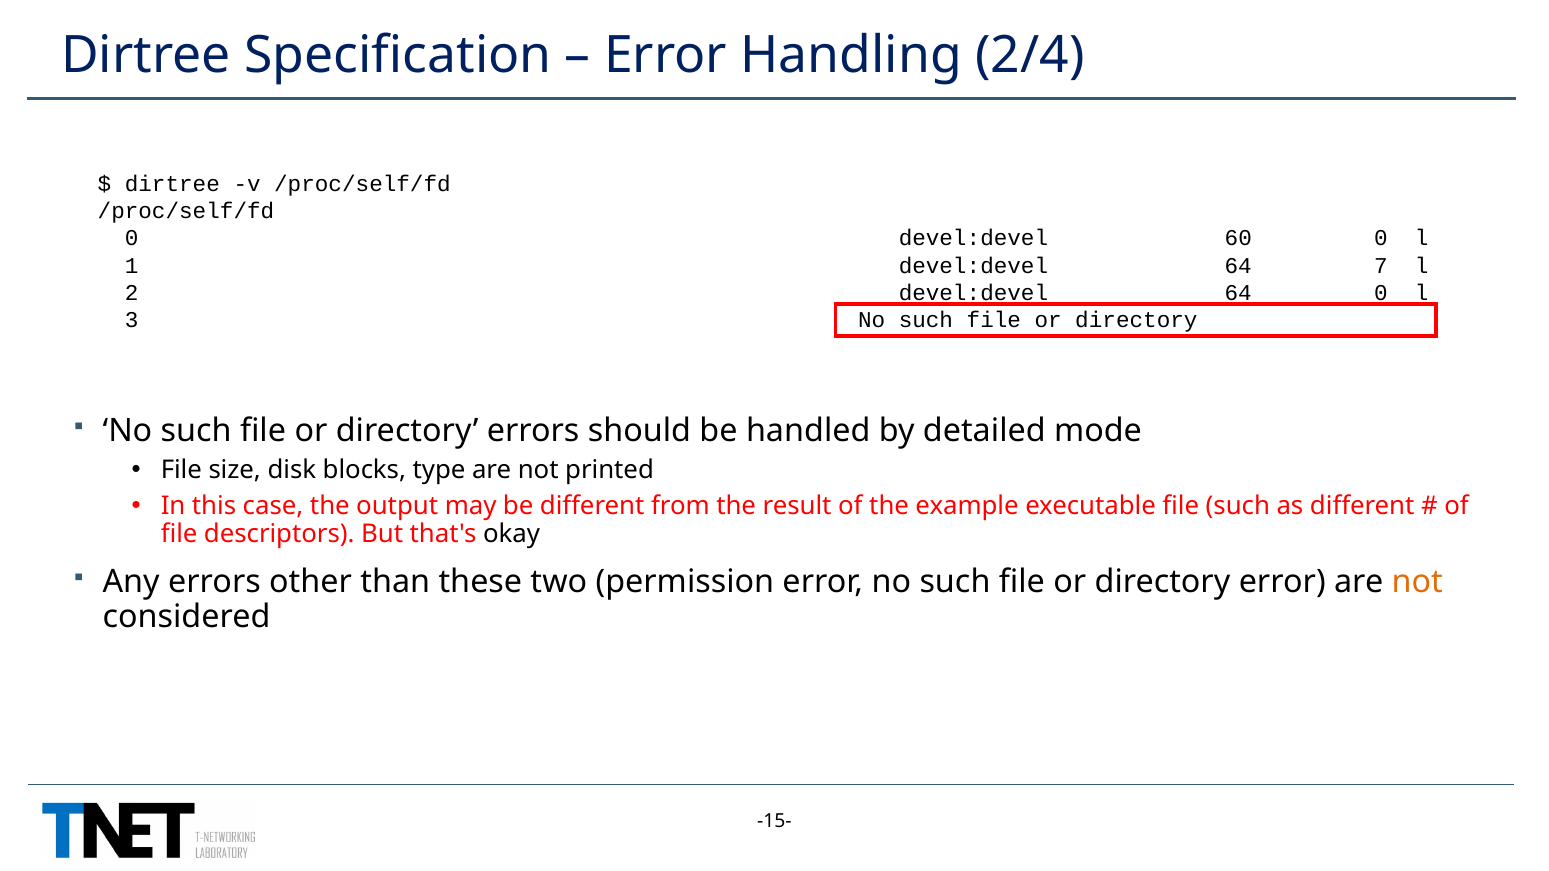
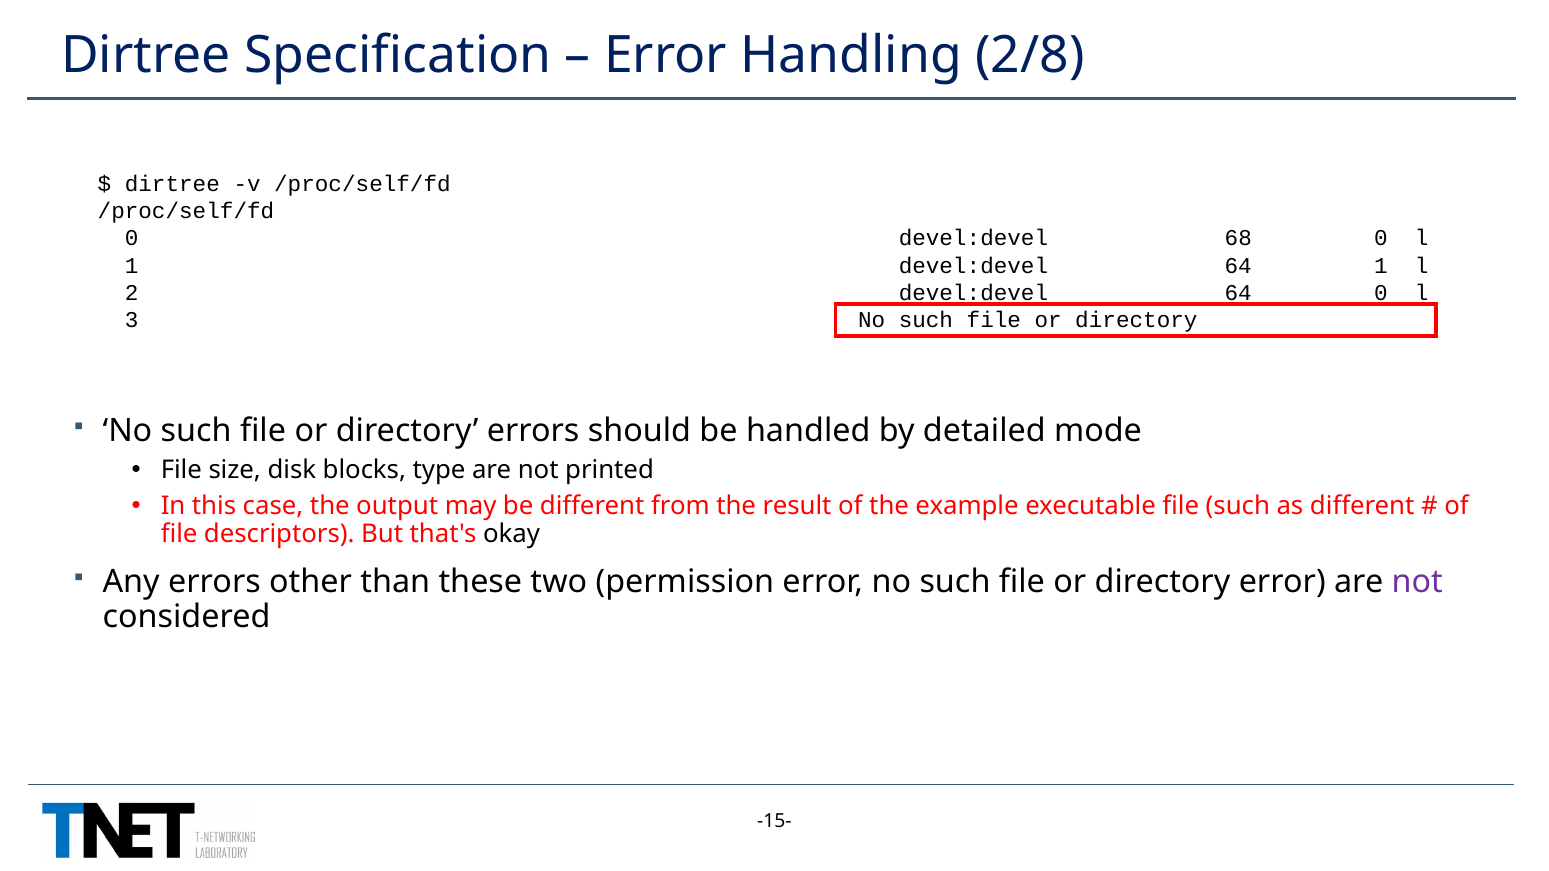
2/4: 2/4 -> 2/8
60: 60 -> 68
64 7: 7 -> 1
not at (1417, 582) colour: orange -> purple
